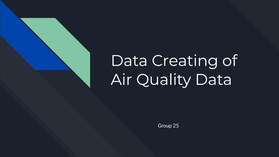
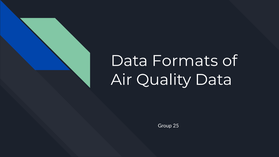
Creating: Creating -> Formats
